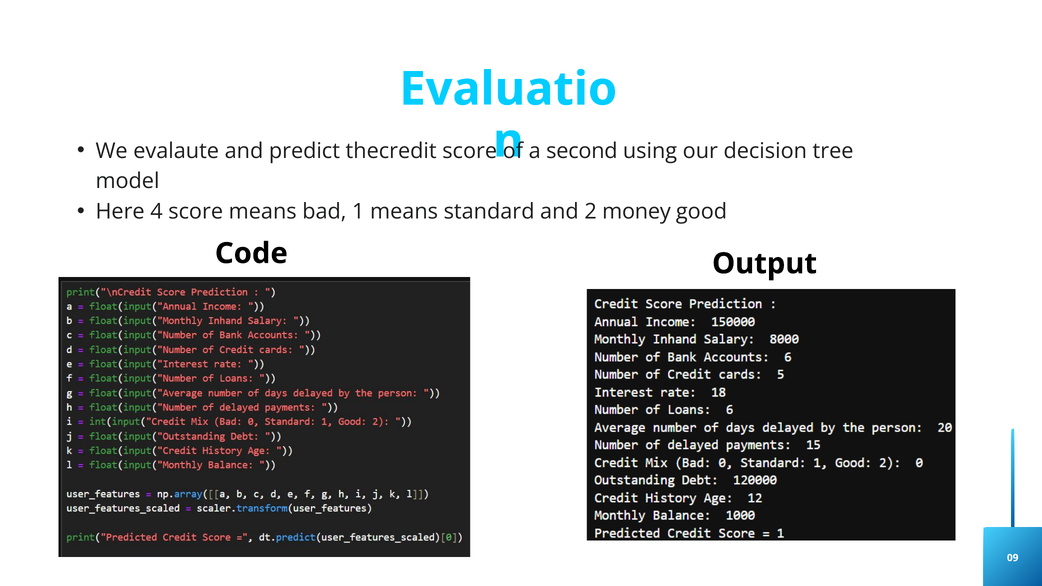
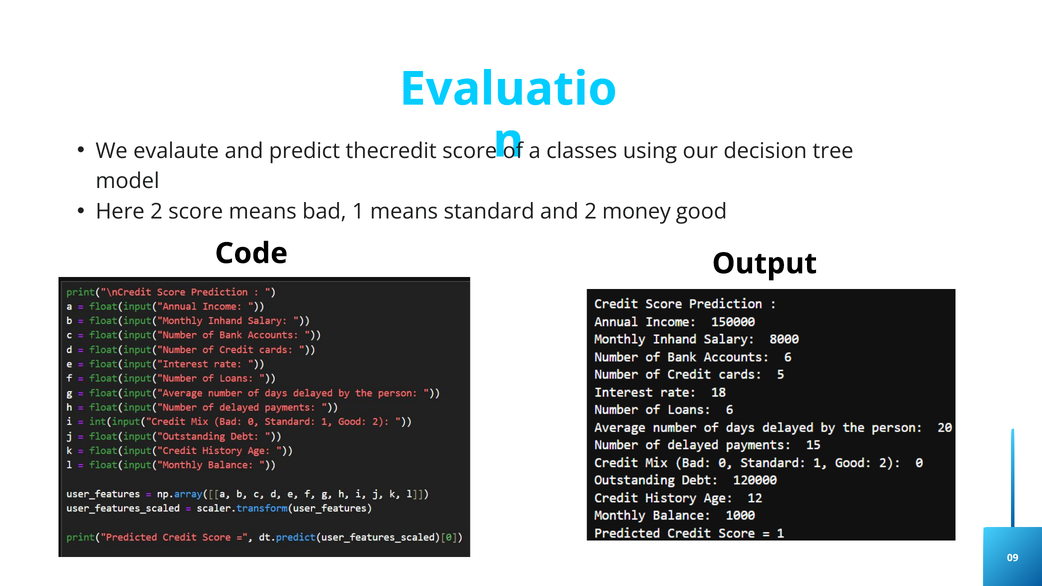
second: second -> classes
Here 4: 4 -> 2
